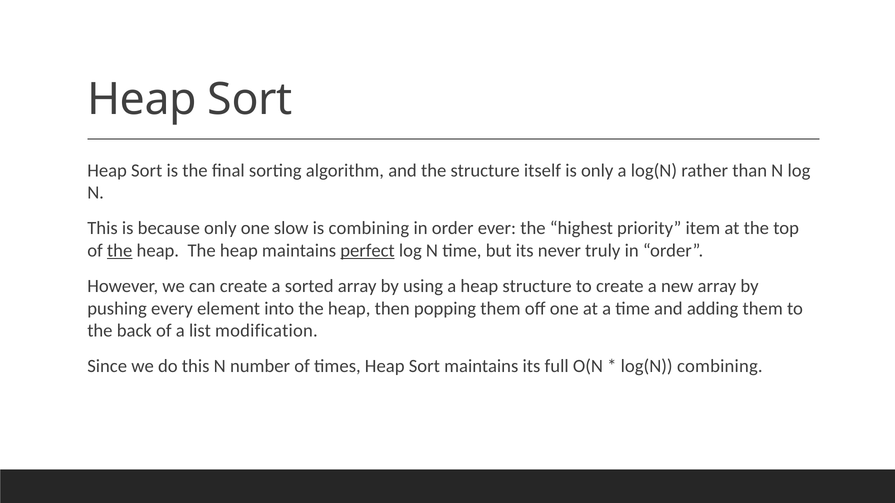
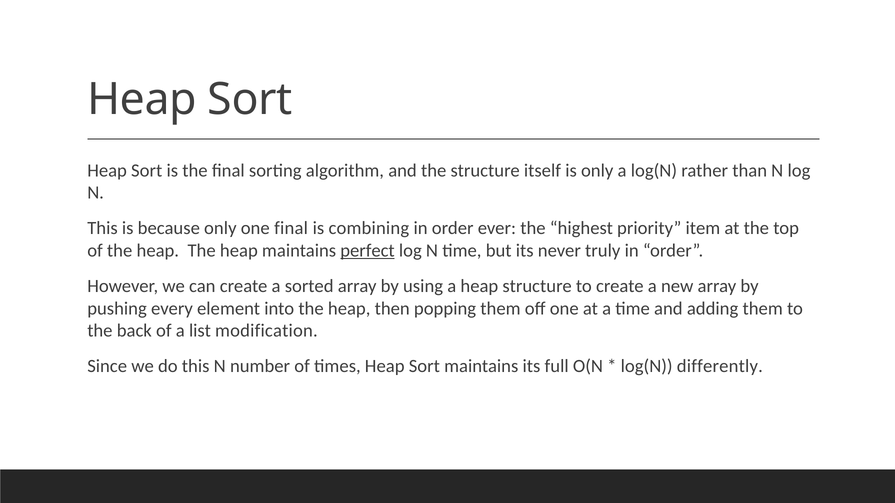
one slow: slow -> final
the at (120, 251) underline: present -> none
log(N combining: combining -> differently
